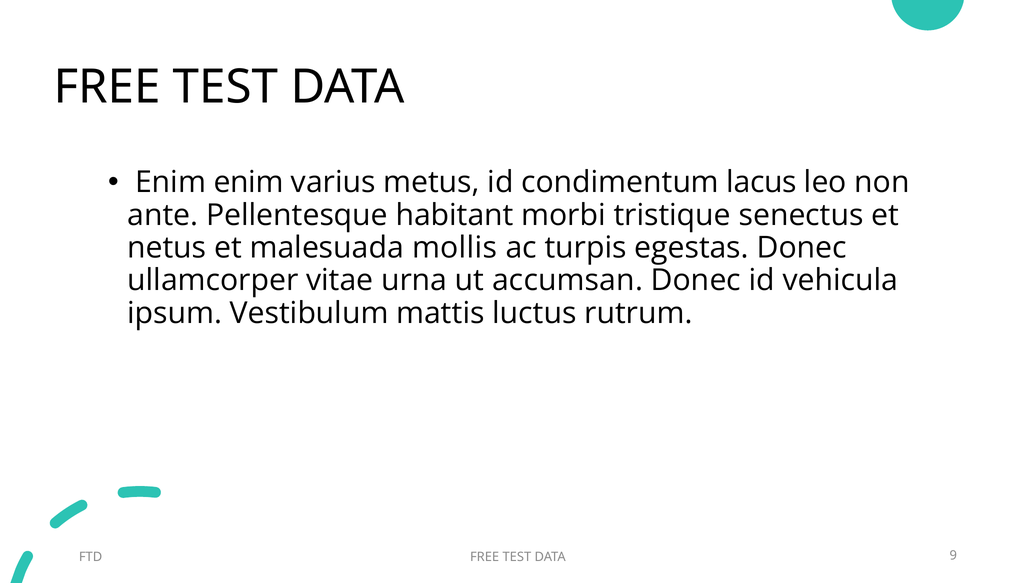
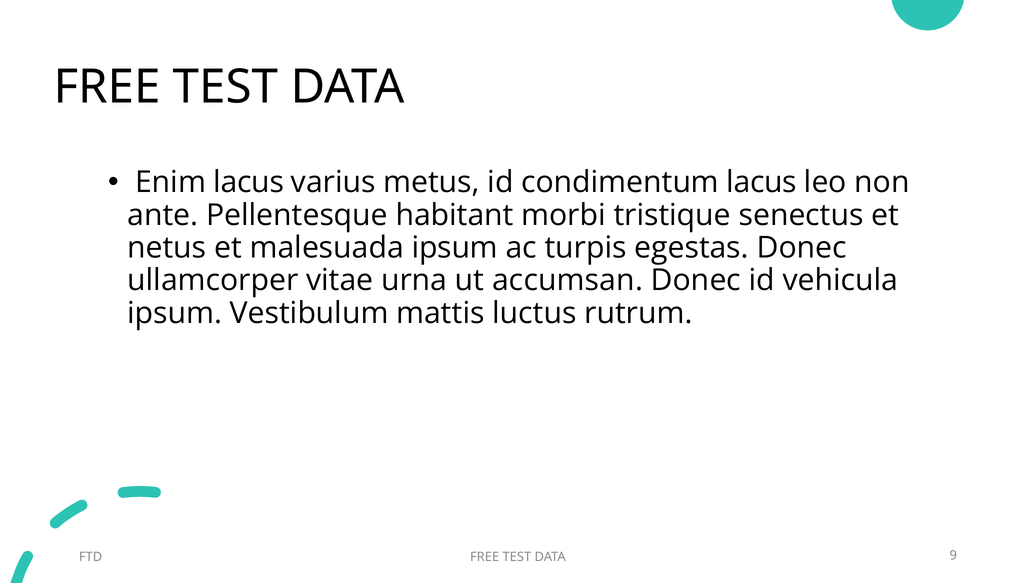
Enim enim: enim -> lacus
malesuada mollis: mollis -> ipsum
